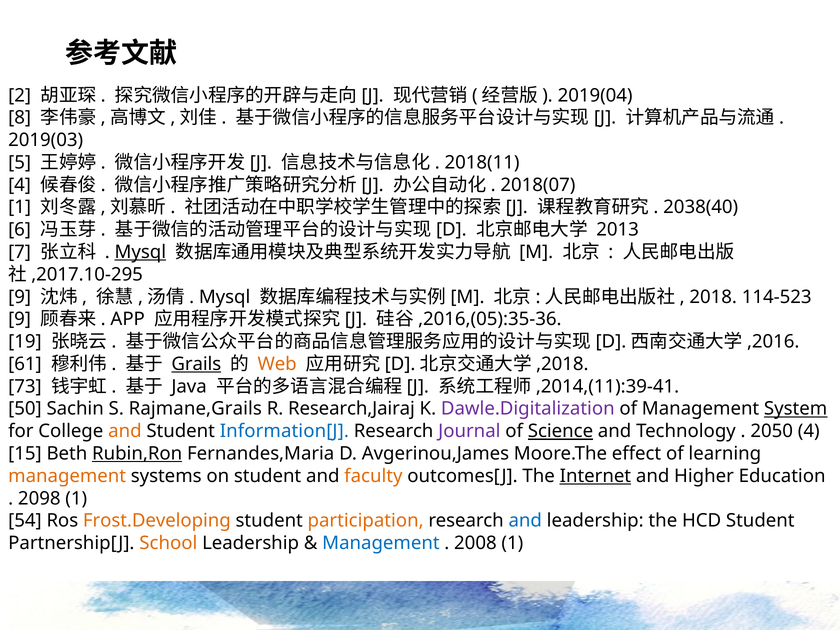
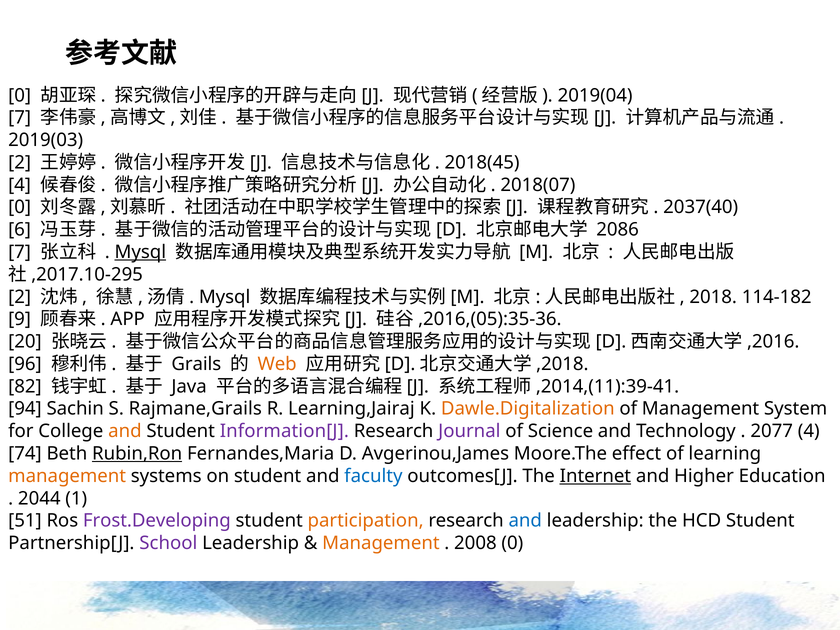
2 at (20, 95): 2 -> 0
8 at (20, 118): 8 -> 7
5 at (20, 163): 5 -> 2
2018(11: 2018(11 -> 2018(45
1 at (20, 207): 1 -> 0
2038(40: 2038(40 -> 2037(40
2013: 2013 -> 2086
9 at (20, 297): 9 -> 2
114-523: 114-523 -> 114-182
19: 19 -> 20
61: 61 -> 96
Grails underline: present -> none
73: 73 -> 82
50: 50 -> 94
Research,Jairaj: Research,Jairaj -> Learning,Jairaj
Dawle.Digitalization colour: purple -> orange
System underline: present -> none
Information[J colour: blue -> purple
Science underline: present -> none
2050: 2050 -> 2077
15: 15 -> 74
faculty colour: orange -> blue
2098: 2098 -> 2044
54: 54 -> 51
Frost.Developing colour: orange -> purple
School colour: orange -> purple
Management at (381, 543) colour: blue -> orange
2008 1: 1 -> 0
